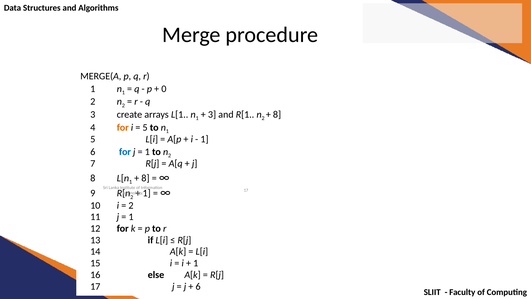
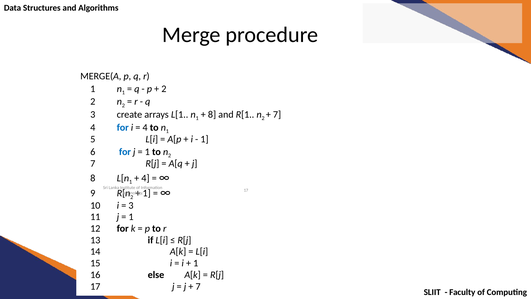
0 at (164, 89): 0 -> 2
3 at (212, 114): 3 -> 8
8 at (277, 114): 8 -> 7
for at (123, 127) colour: orange -> blue
5 at (145, 127): 5 -> 4
8 at (145, 178): 8 -> 4
2 at (131, 205): 2 -> 3
6 at (198, 286): 6 -> 7
